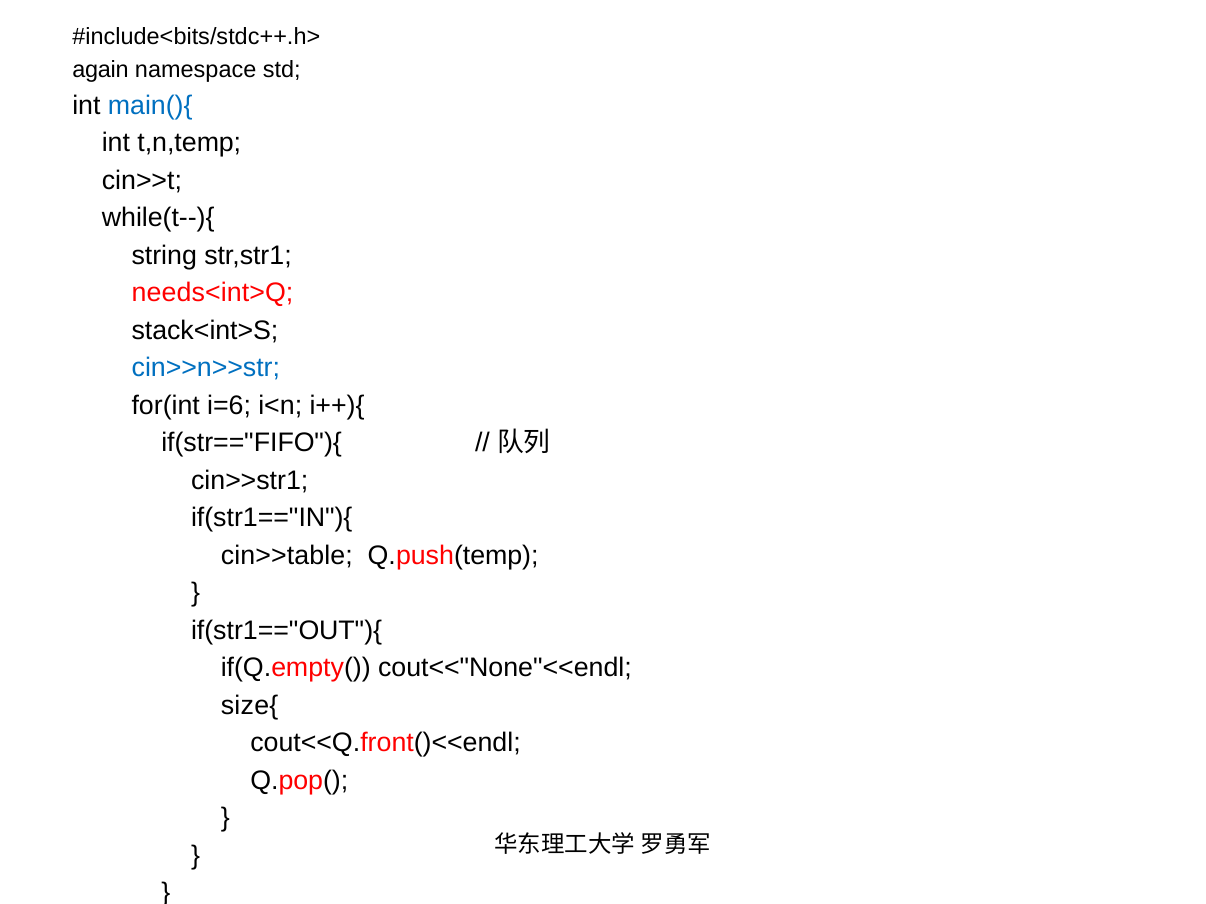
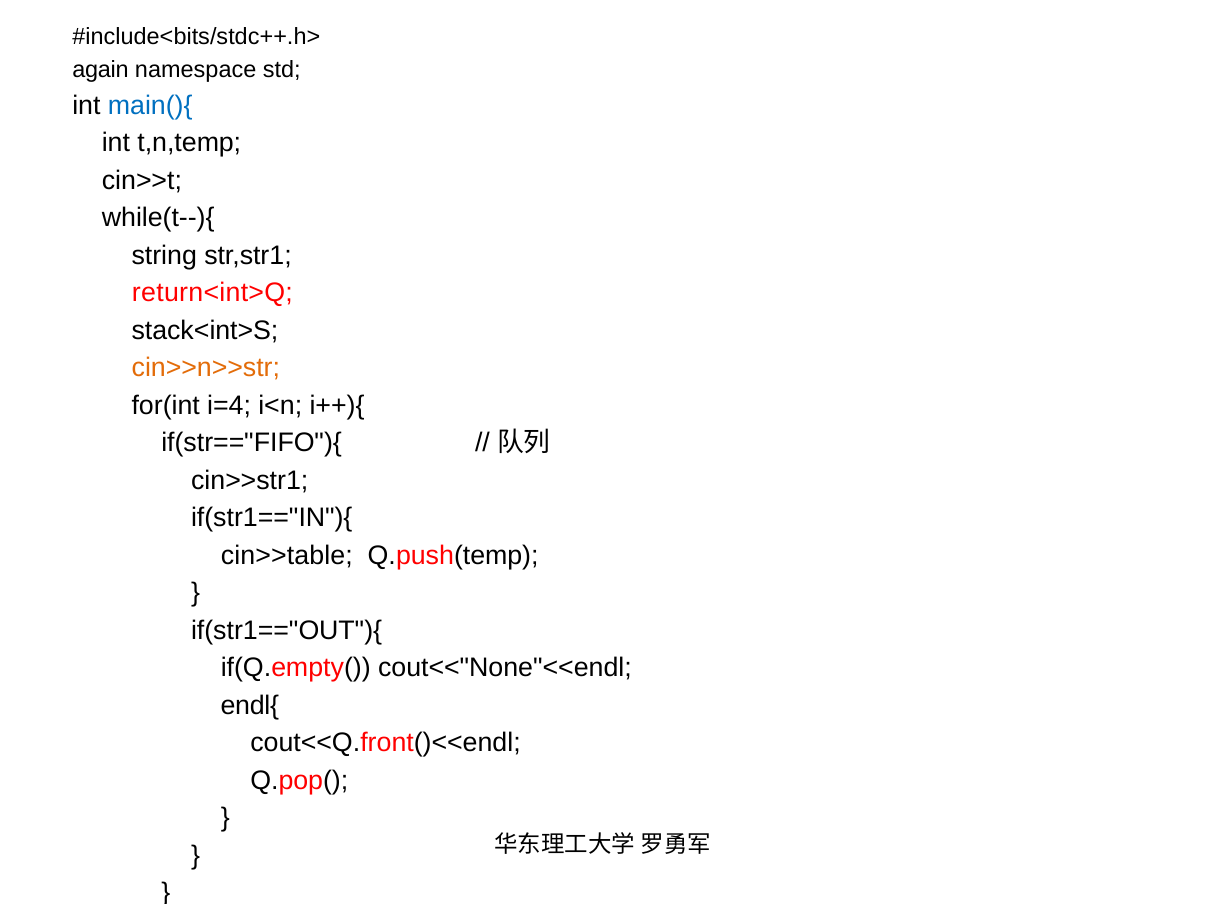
needs<int>Q: needs<int>Q -> return<int>Q
cin>>n>>str colour: blue -> orange
i=6: i=6 -> i=4
size{: size{ -> endl{
